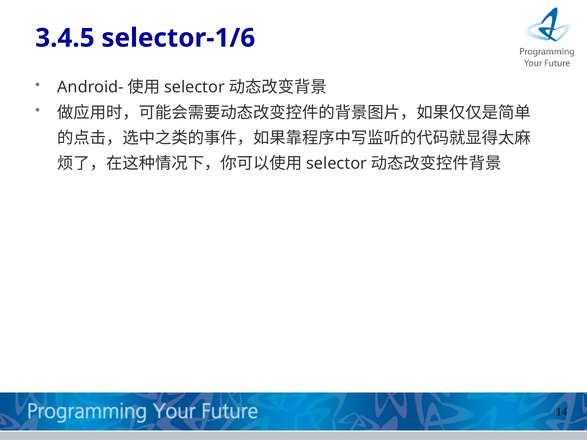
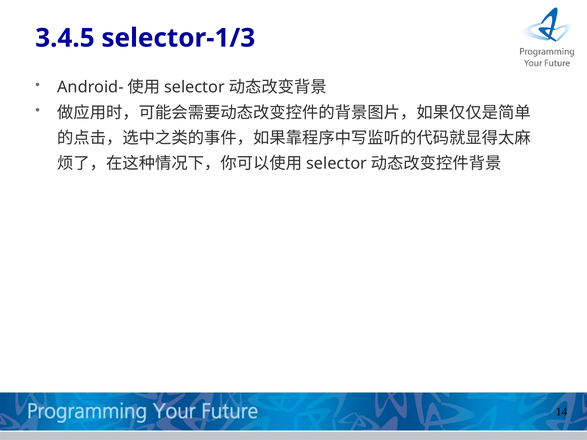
selector-1/6: selector-1/6 -> selector-1/3
